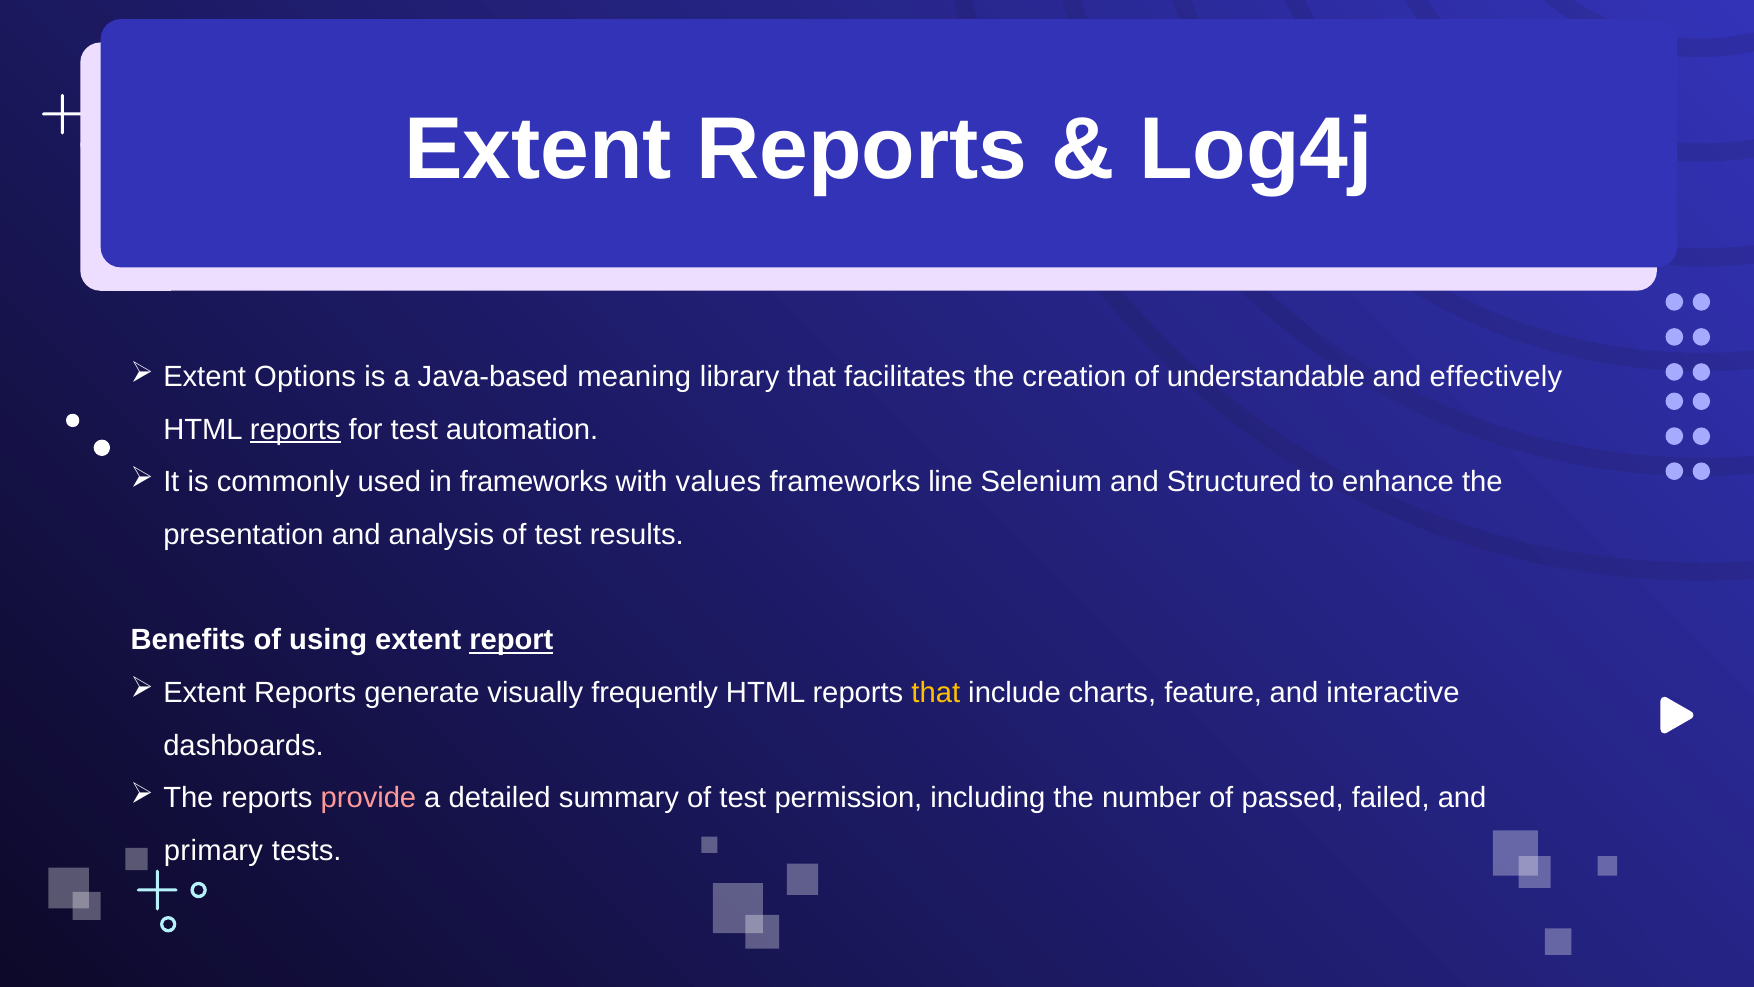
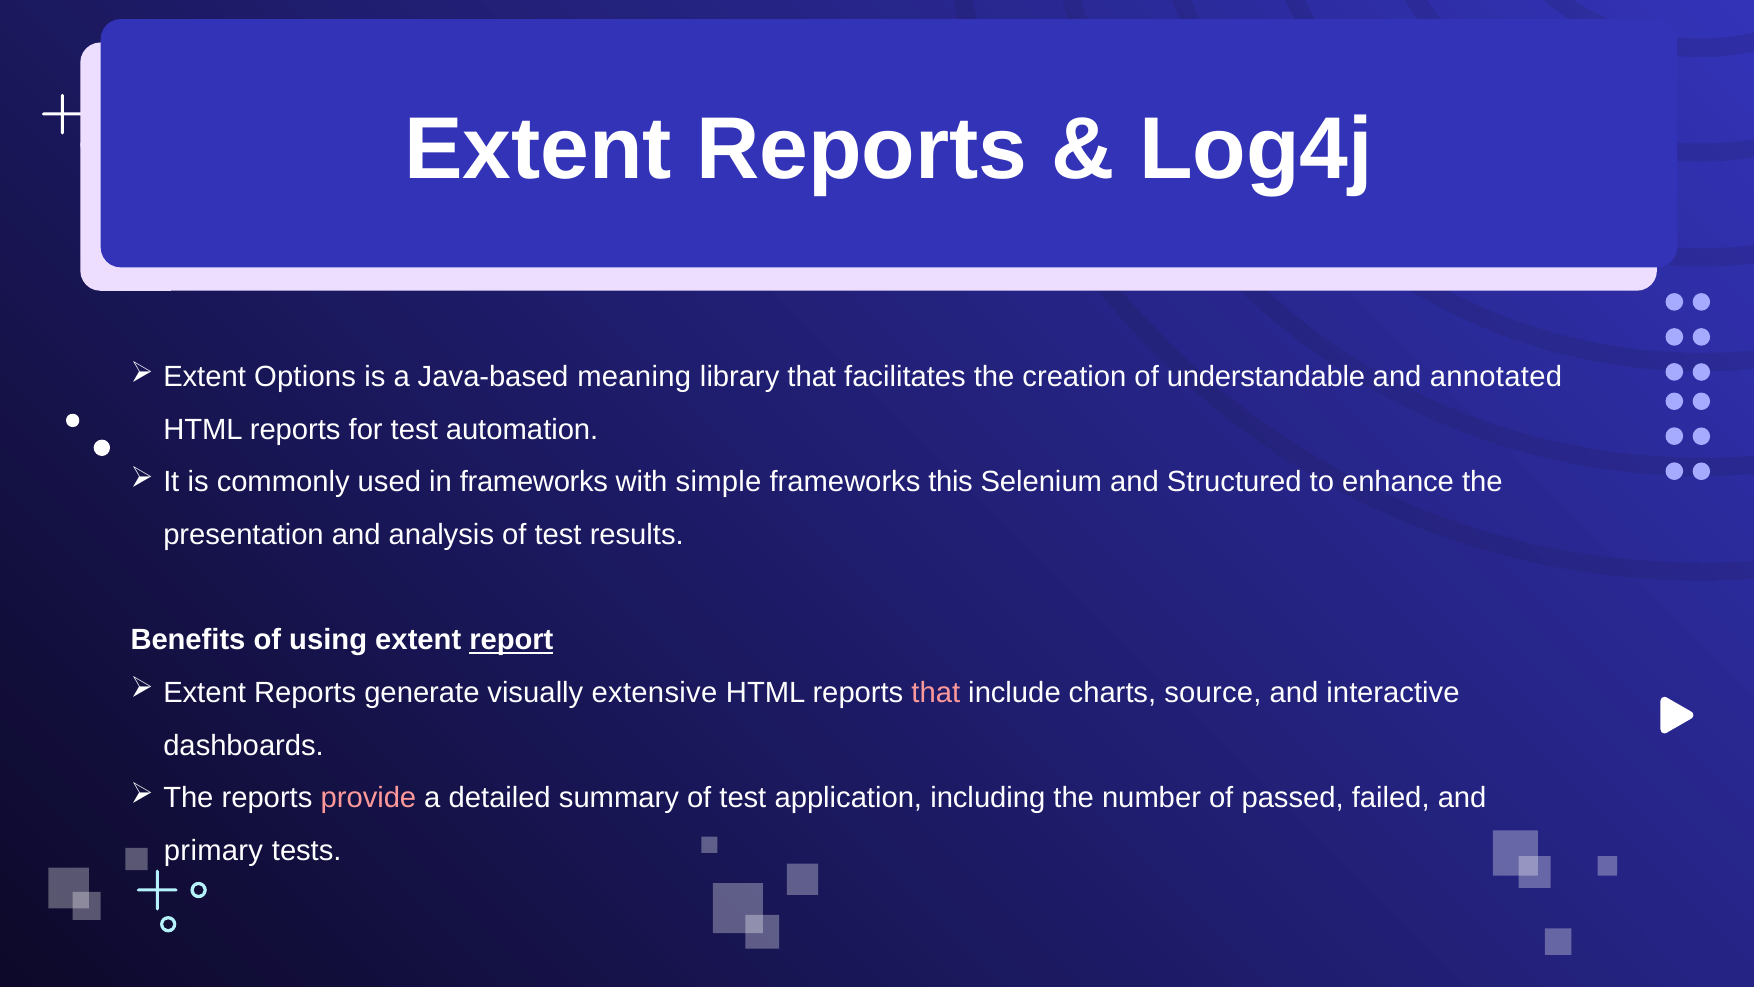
effectively: effectively -> annotated
reports at (295, 430) underline: present -> none
values: values -> simple
line: line -> this
frequently: frequently -> extensive
that at (936, 693) colour: yellow -> pink
feature: feature -> source
permission: permission -> application
